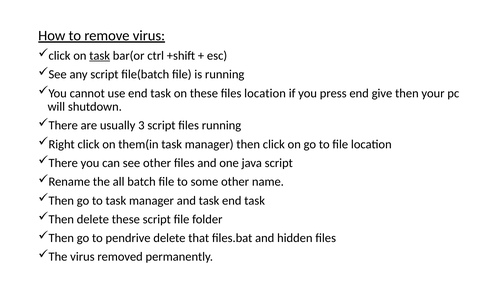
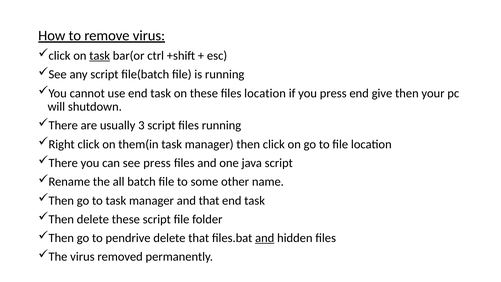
see other: other -> press
and task: task -> that
and at (265, 238) underline: none -> present
